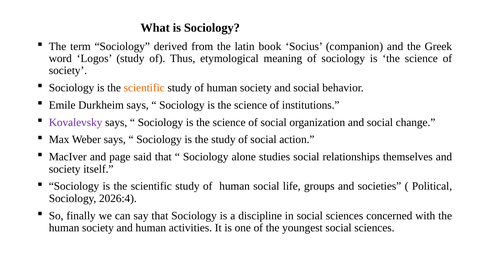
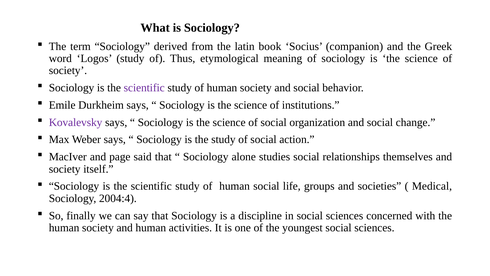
scientific at (144, 88) colour: orange -> purple
Political: Political -> Medical
2026:4: 2026:4 -> 2004:4
